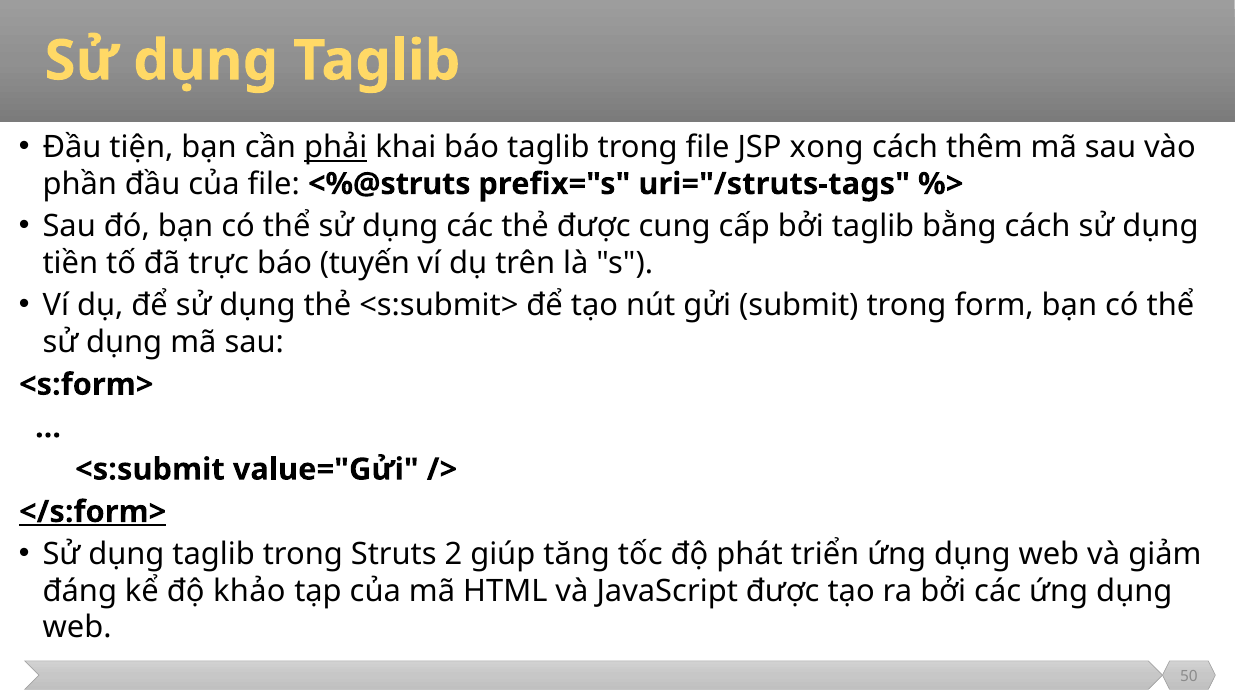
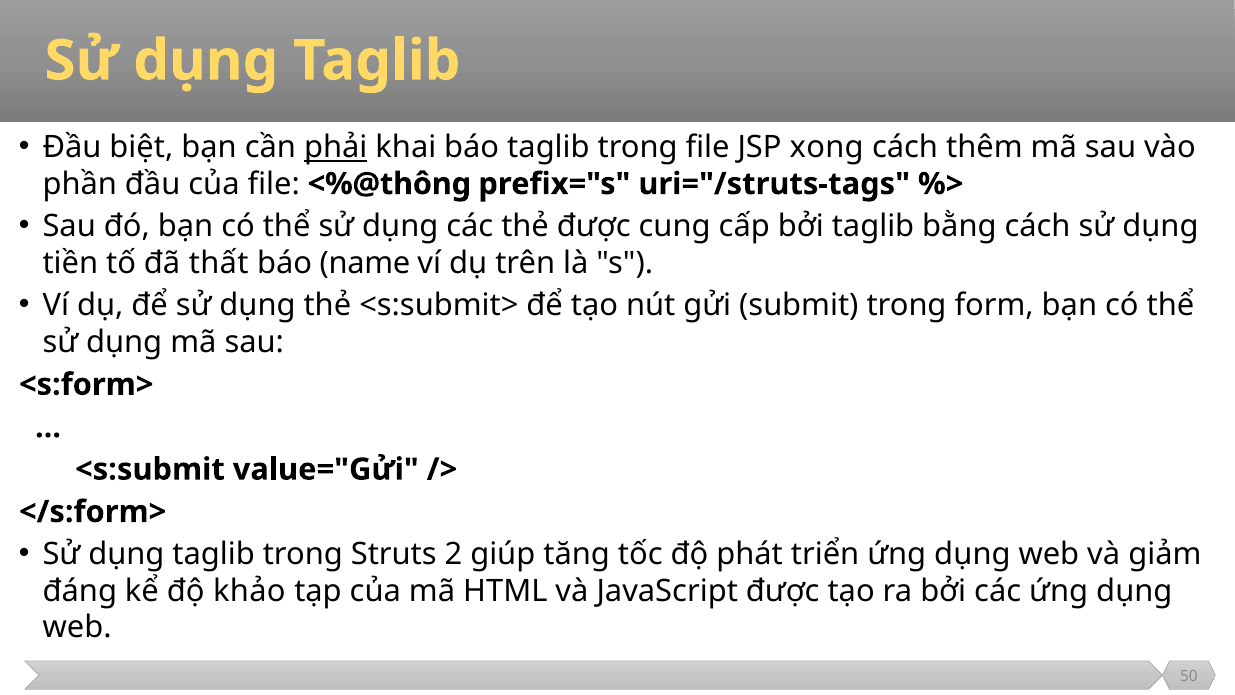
tiện: tiện -> biệt
<%@struts: <%@struts -> <%@thông
trực: trực -> thất
tuyến: tuyến -> name
</s:form> underline: present -> none
